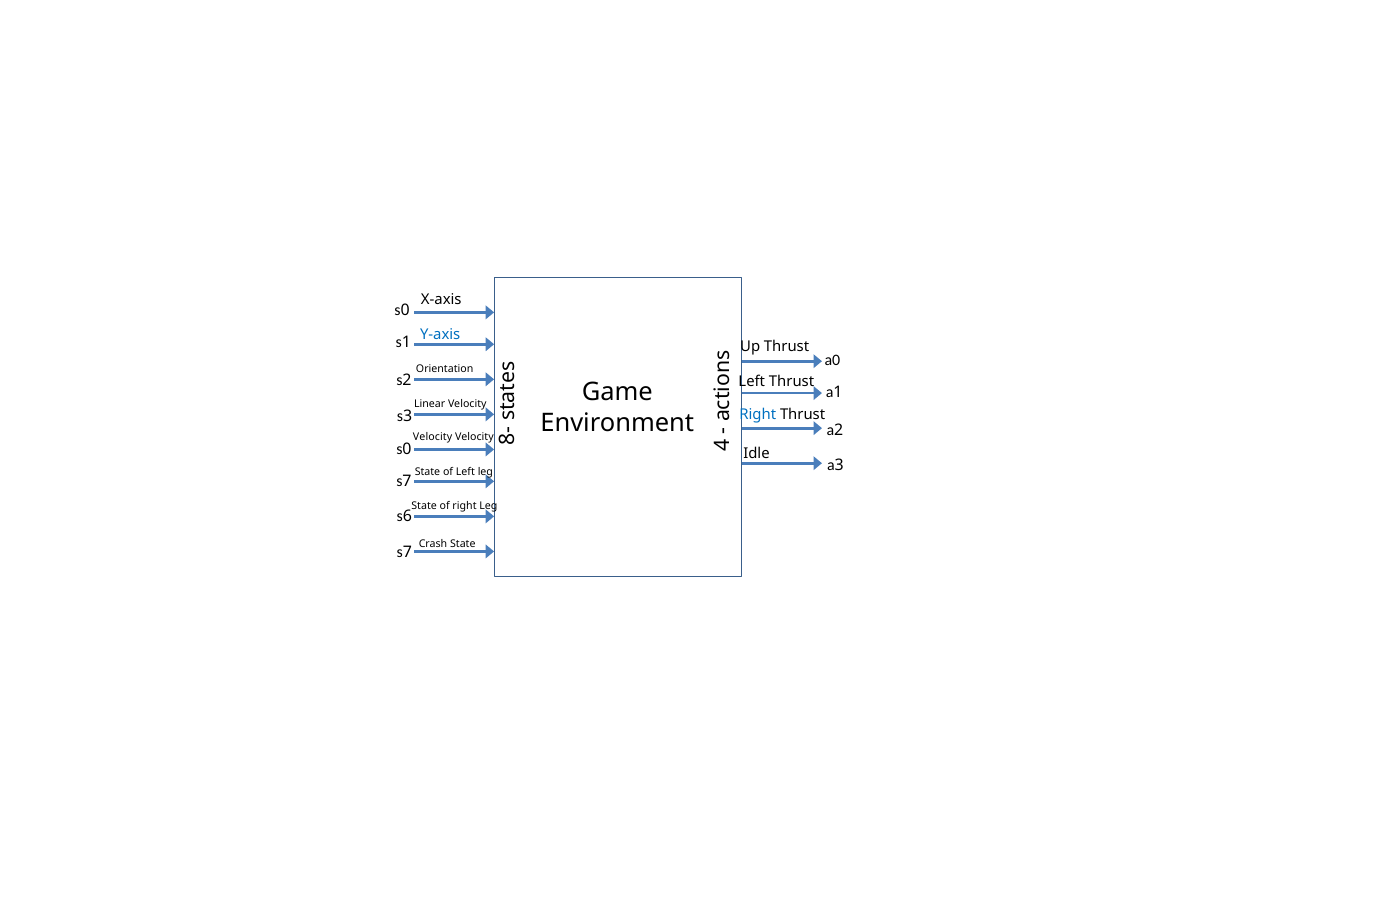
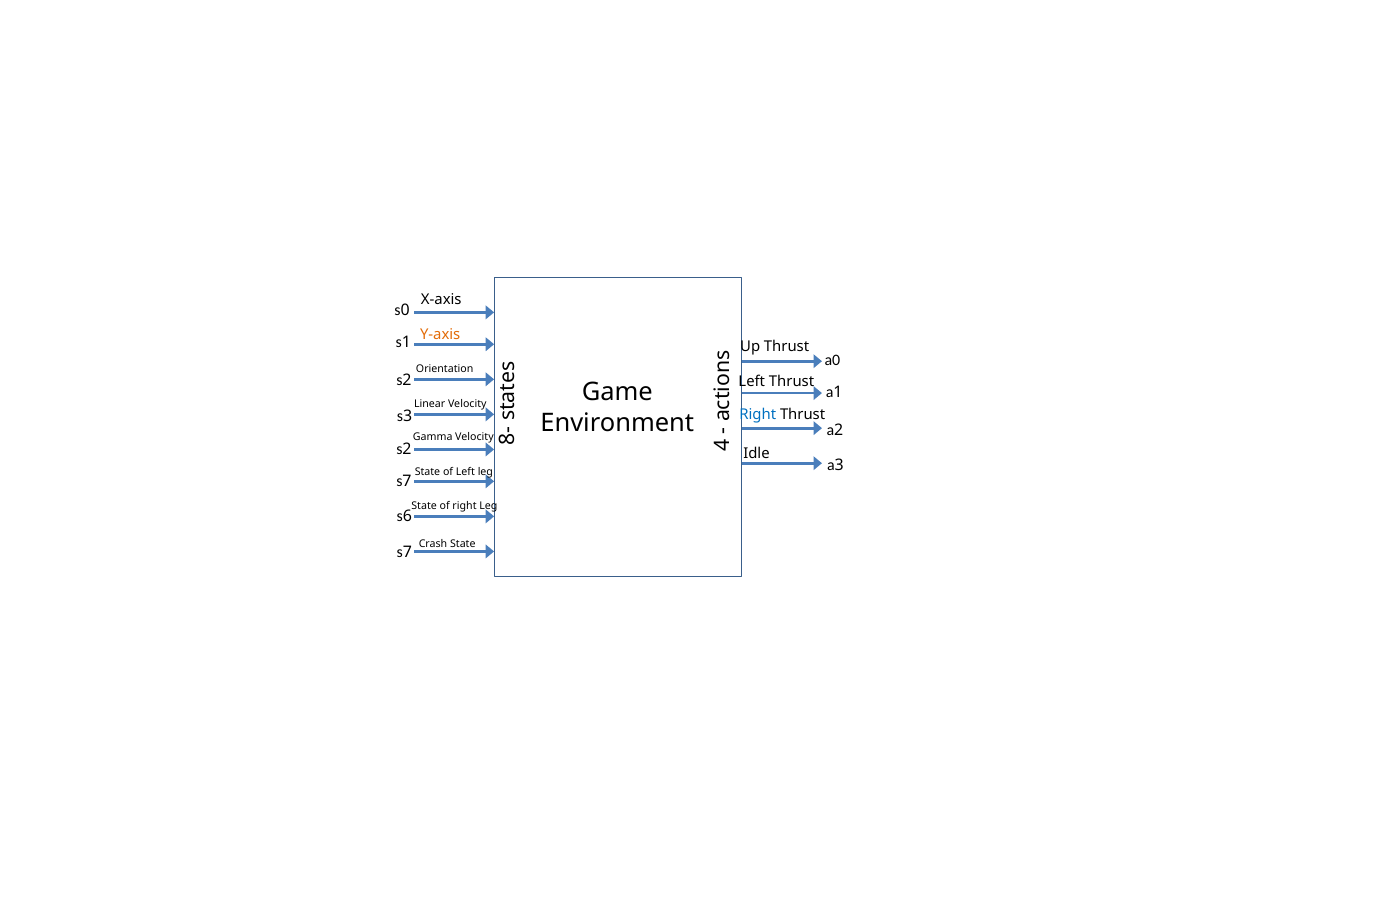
Y-axis colour: blue -> orange
Velocity at (433, 437): Velocity -> Gamma
0 at (407, 449): 0 -> 2
